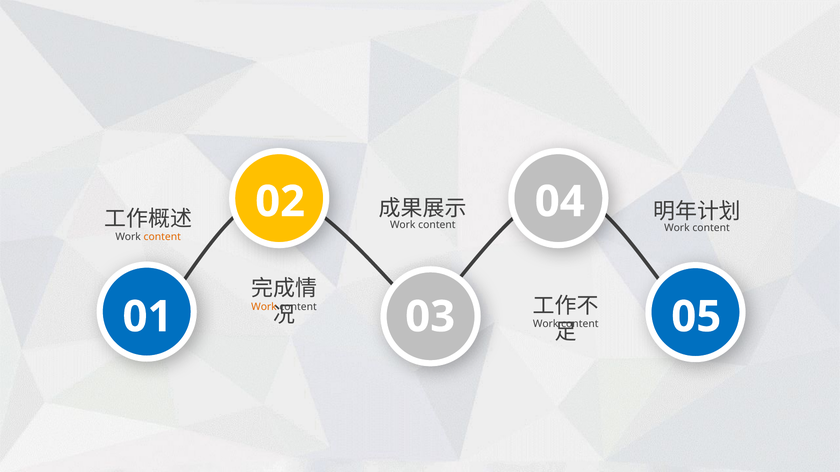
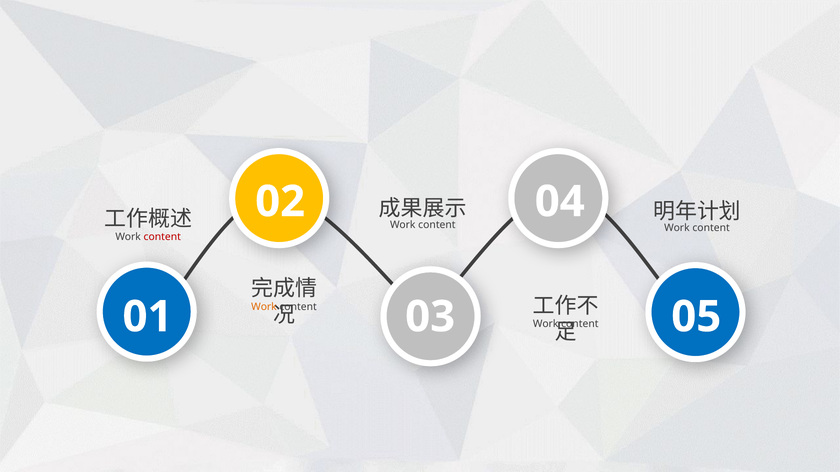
content at (162, 237) colour: orange -> red
